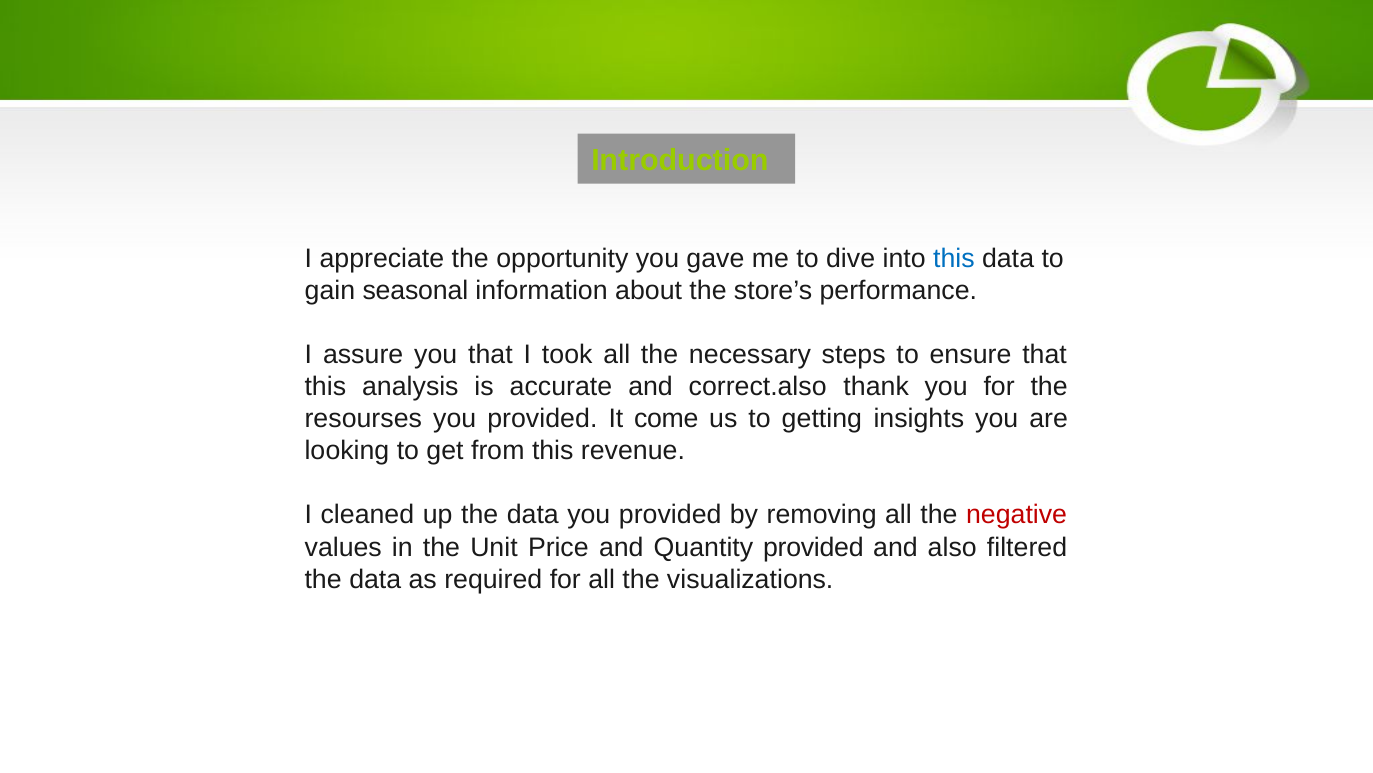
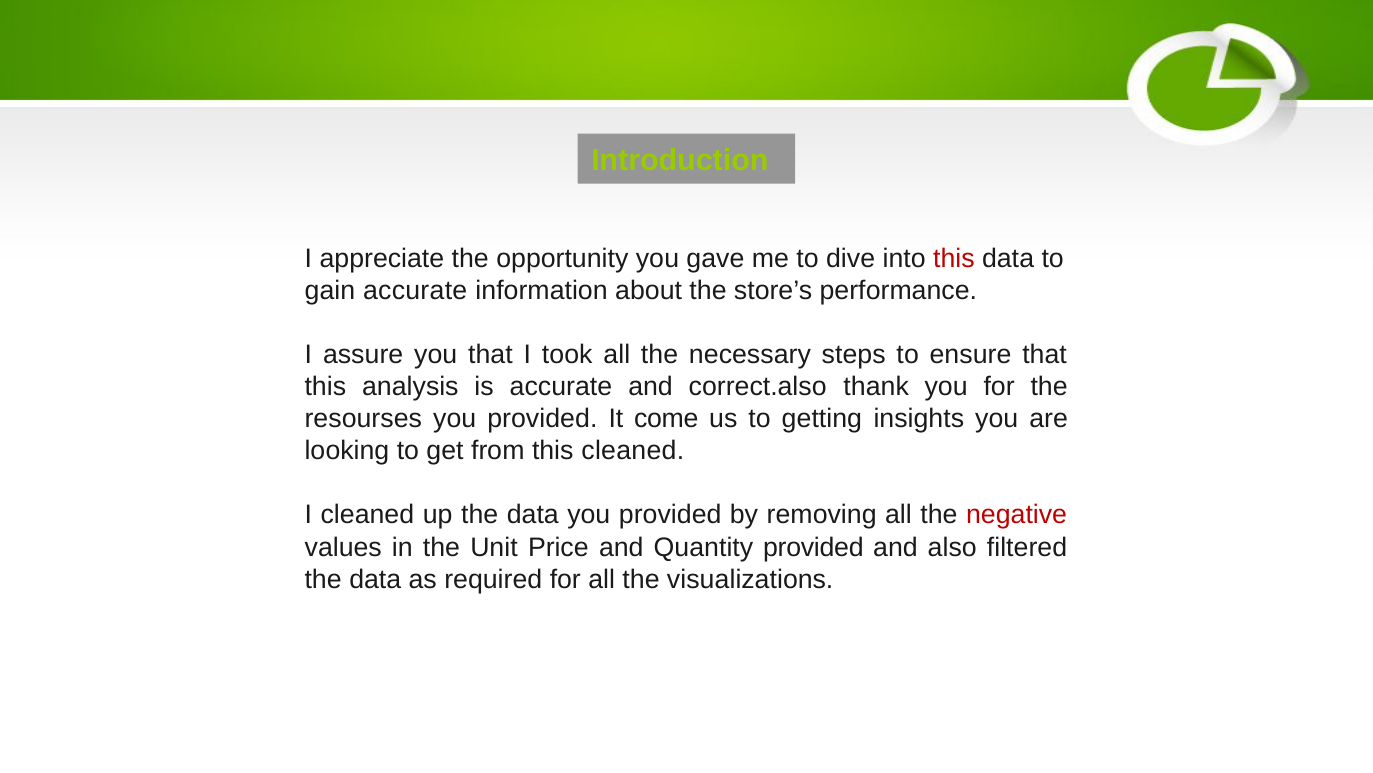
this at (954, 258) colour: blue -> red
gain seasonal: seasonal -> accurate
this revenue: revenue -> cleaned
